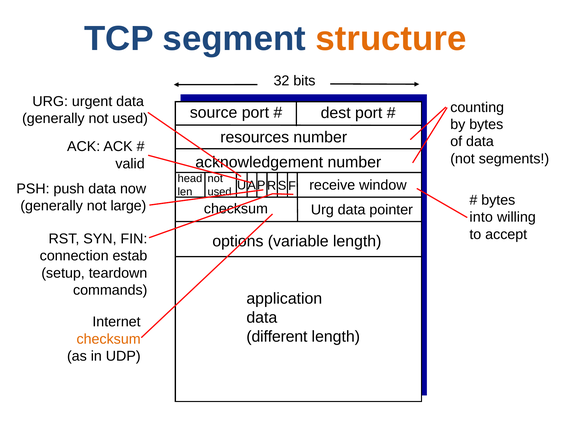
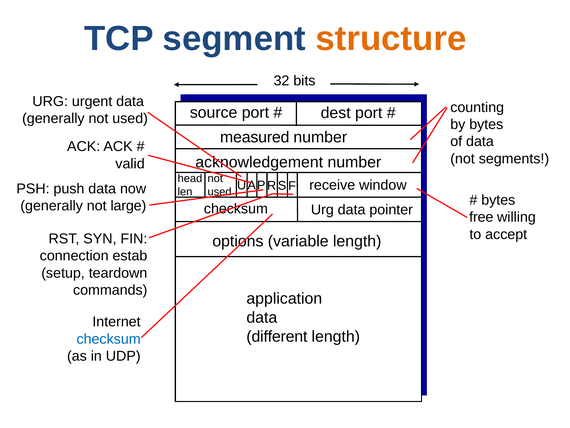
resources: resources -> measured
into: into -> free
checksum at (109, 339) colour: orange -> blue
